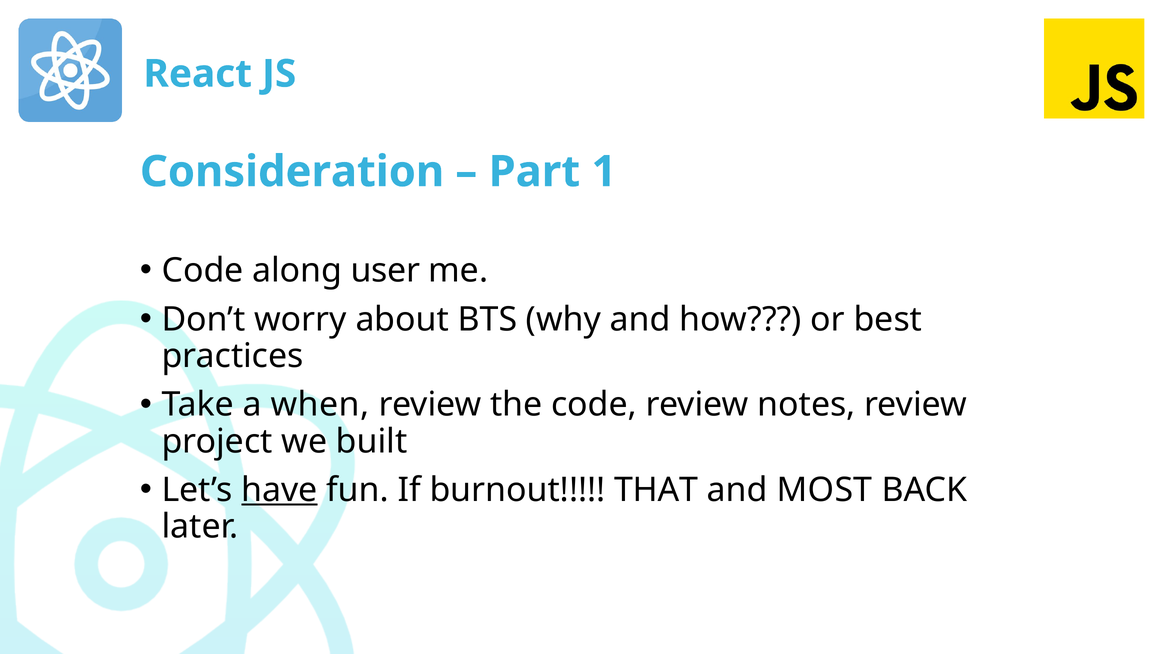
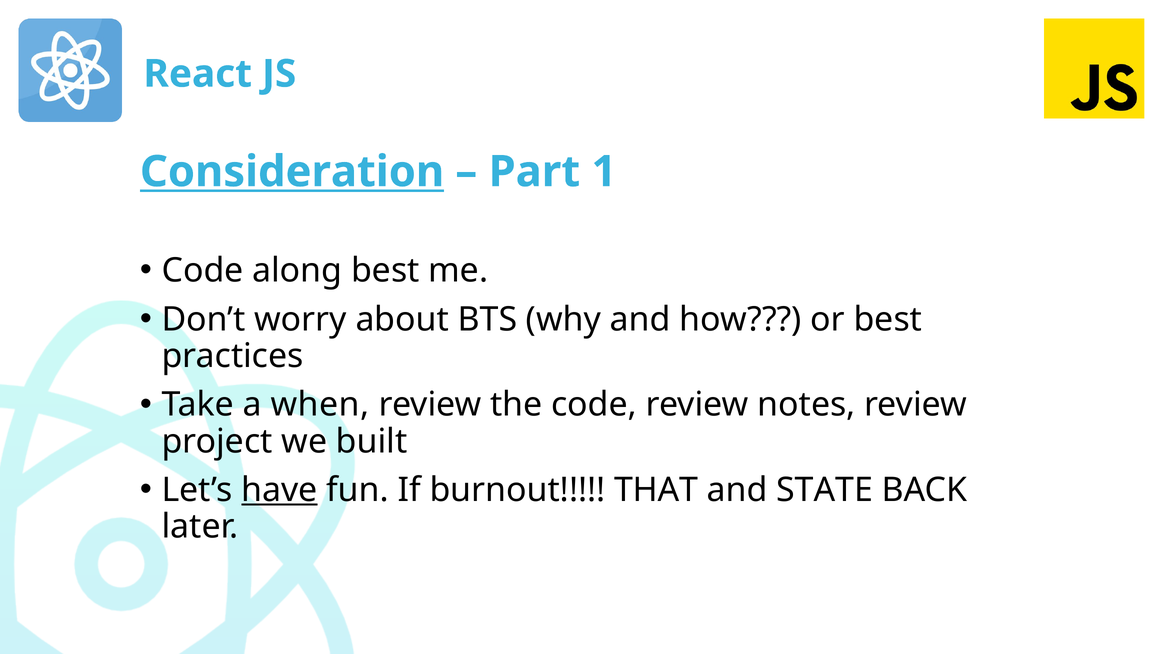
Consideration underline: none -> present
along user: user -> best
MOST: MOST -> STATE
